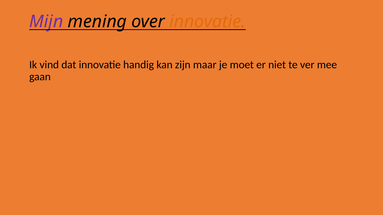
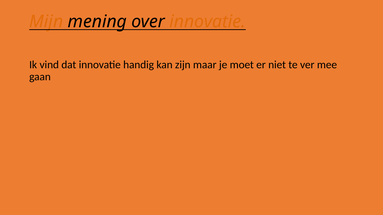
Mijn colour: purple -> orange
